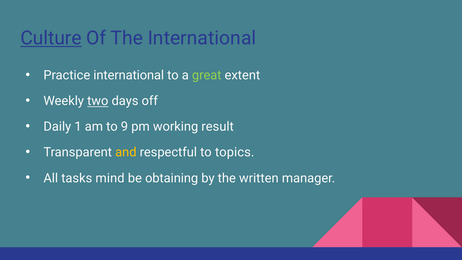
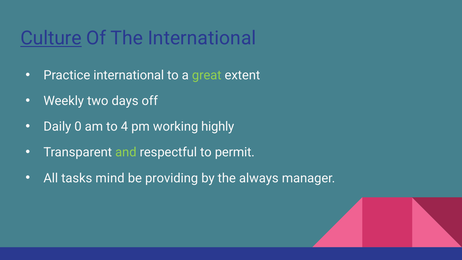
two underline: present -> none
1: 1 -> 0
9: 9 -> 4
result: result -> highly
and colour: yellow -> light green
topics: topics -> permit
obtaining: obtaining -> providing
written: written -> always
